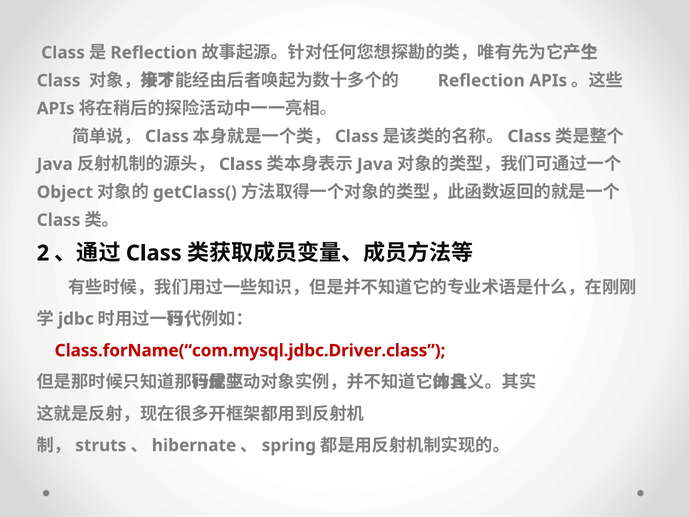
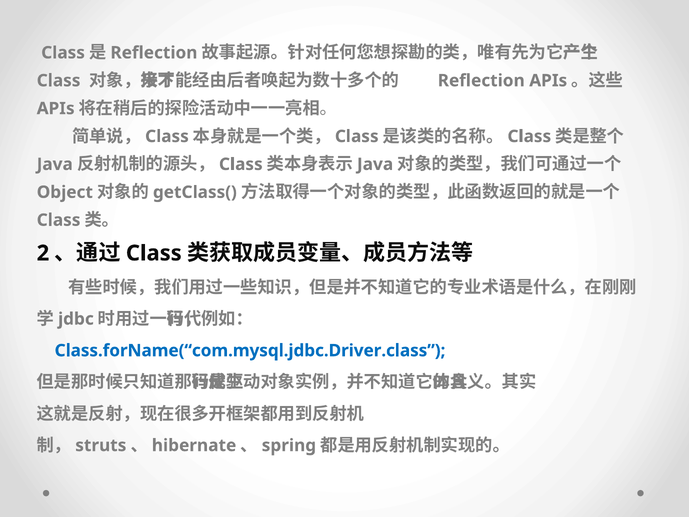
Class.forName(“com.mysql.jdbc.Driver.class colour: red -> blue
